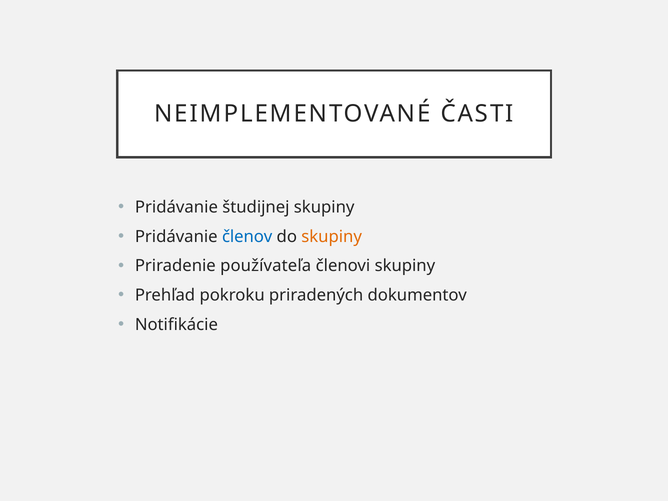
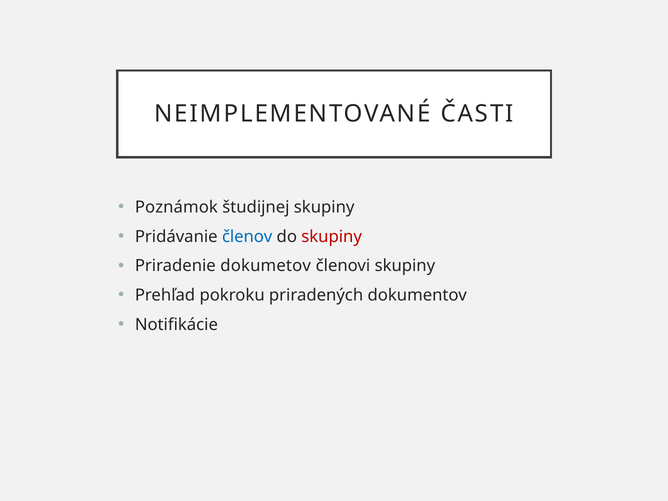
Pridávanie at (176, 207): Pridávanie -> Poznámok
skupiny at (332, 237) colour: orange -> red
používateľa: používateľa -> dokumetov
